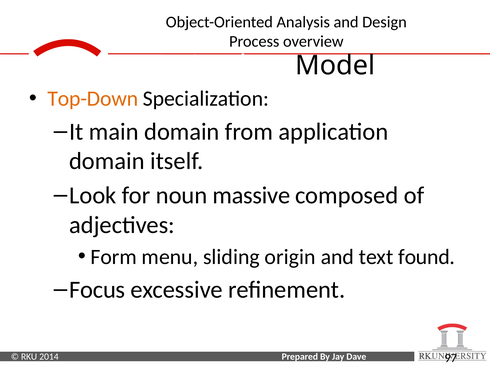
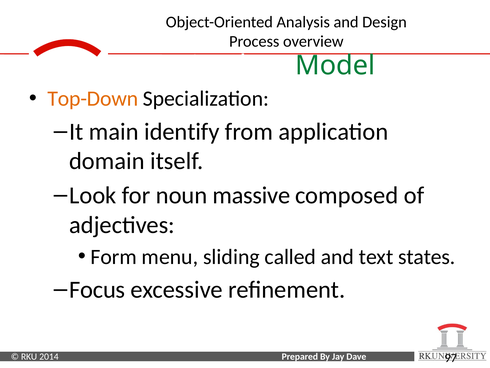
Model colour: black -> green
main domain: domain -> identify
origin: origin -> called
found: found -> states
